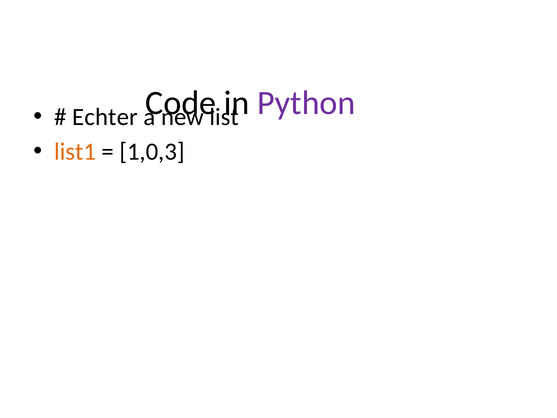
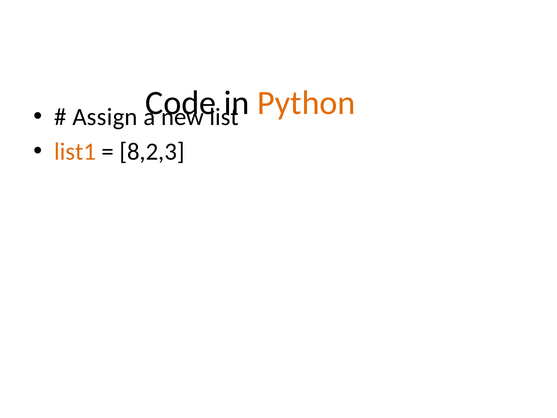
Python colour: purple -> orange
Echter: Echter -> Assign
1,0,3: 1,0,3 -> 8,2,3
